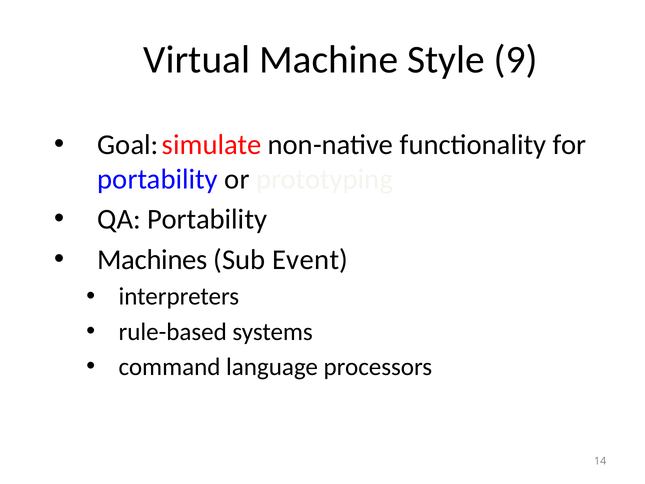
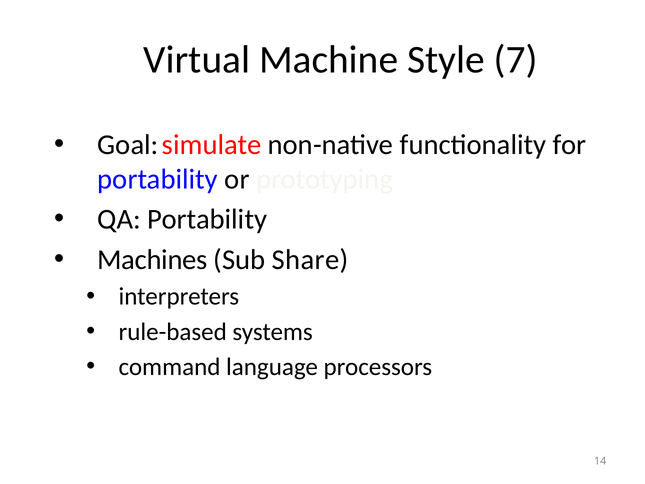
9: 9 -> 7
Event: Event -> Share
